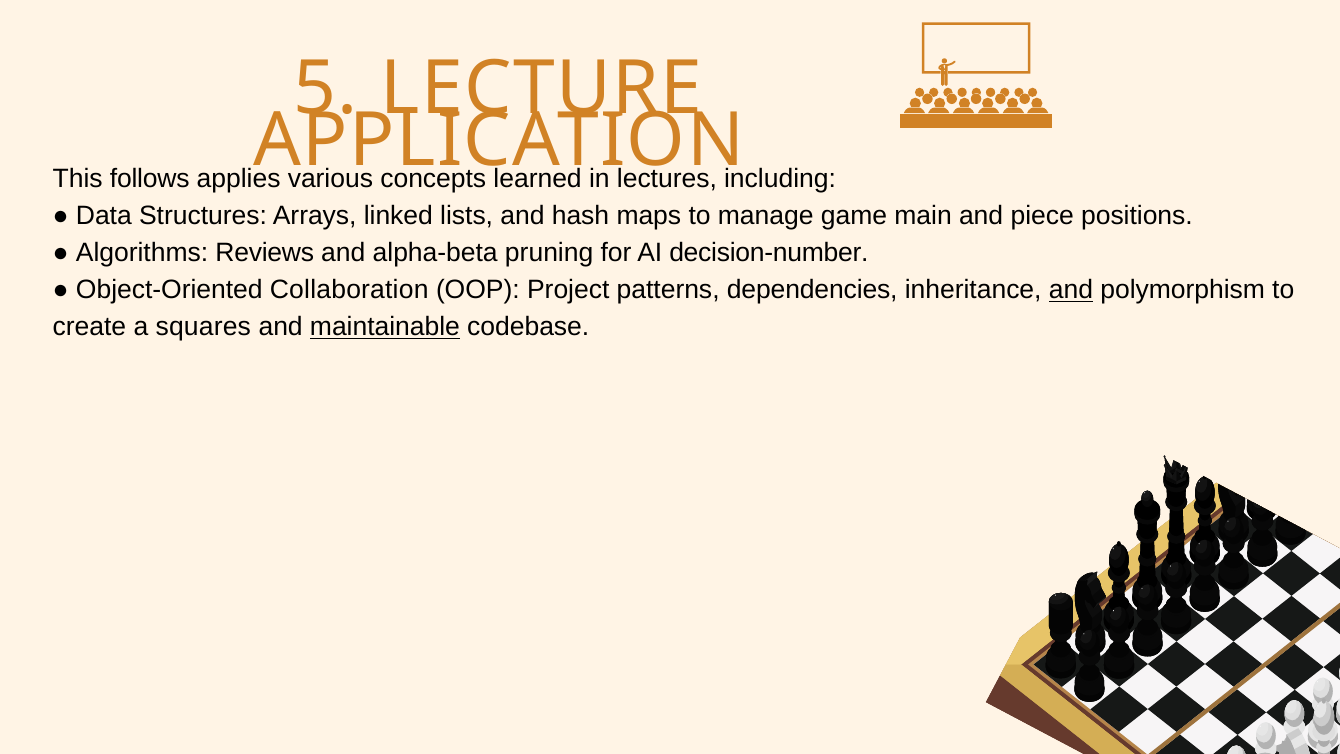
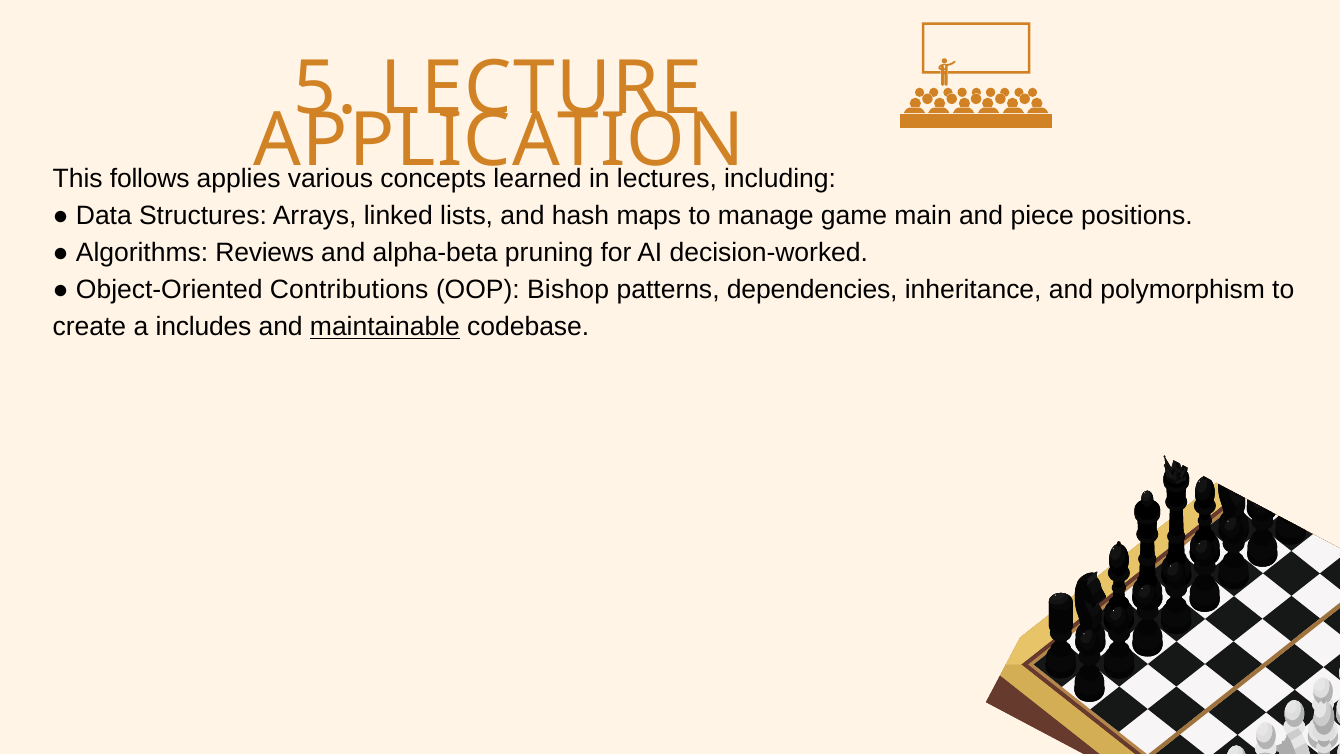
decision-number: decision-number -> decision-worked
Collaboration: Collaboration -> Contributions
Project: Project -> Bishop
and at (1071, 290) underline: present -> none
squares: squares -> includes
